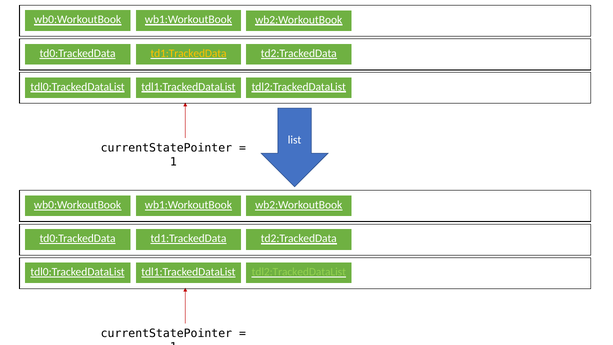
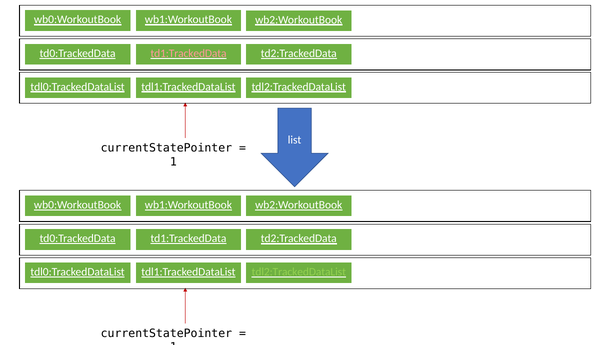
td1:TrackedData at (189, 53) colour: yellow -> pink
